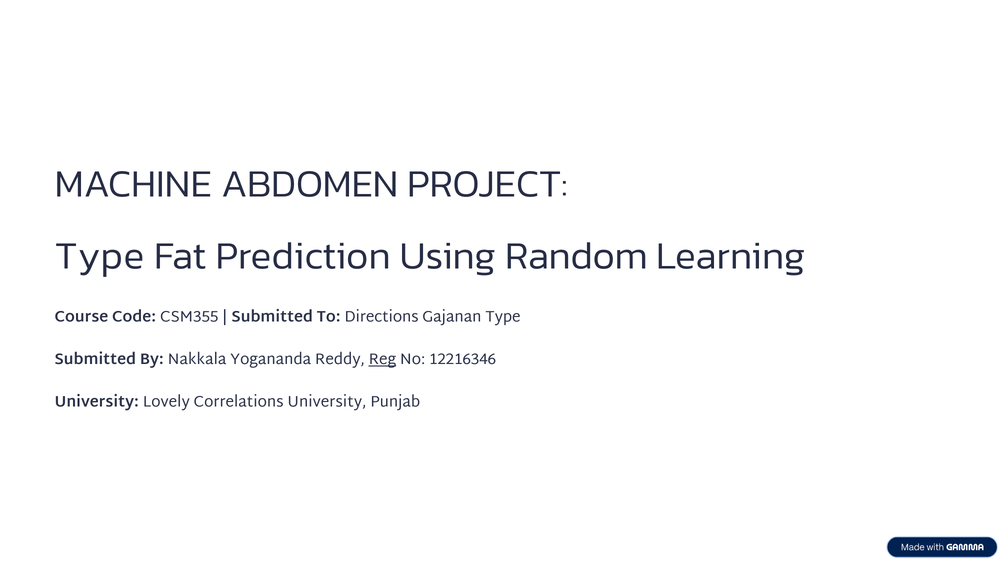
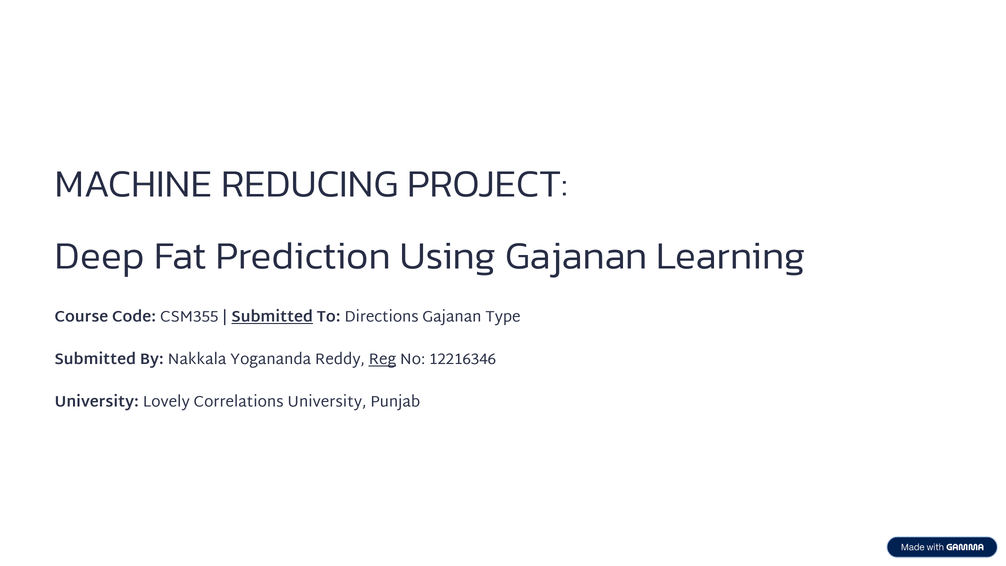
ABDOMEN: ABDOMEN -> REDUCING
Type at (100, 256): Type -> Deep
Using Random: Random -> Gajanan
Submitted at (272, 317) underline: none -> present
